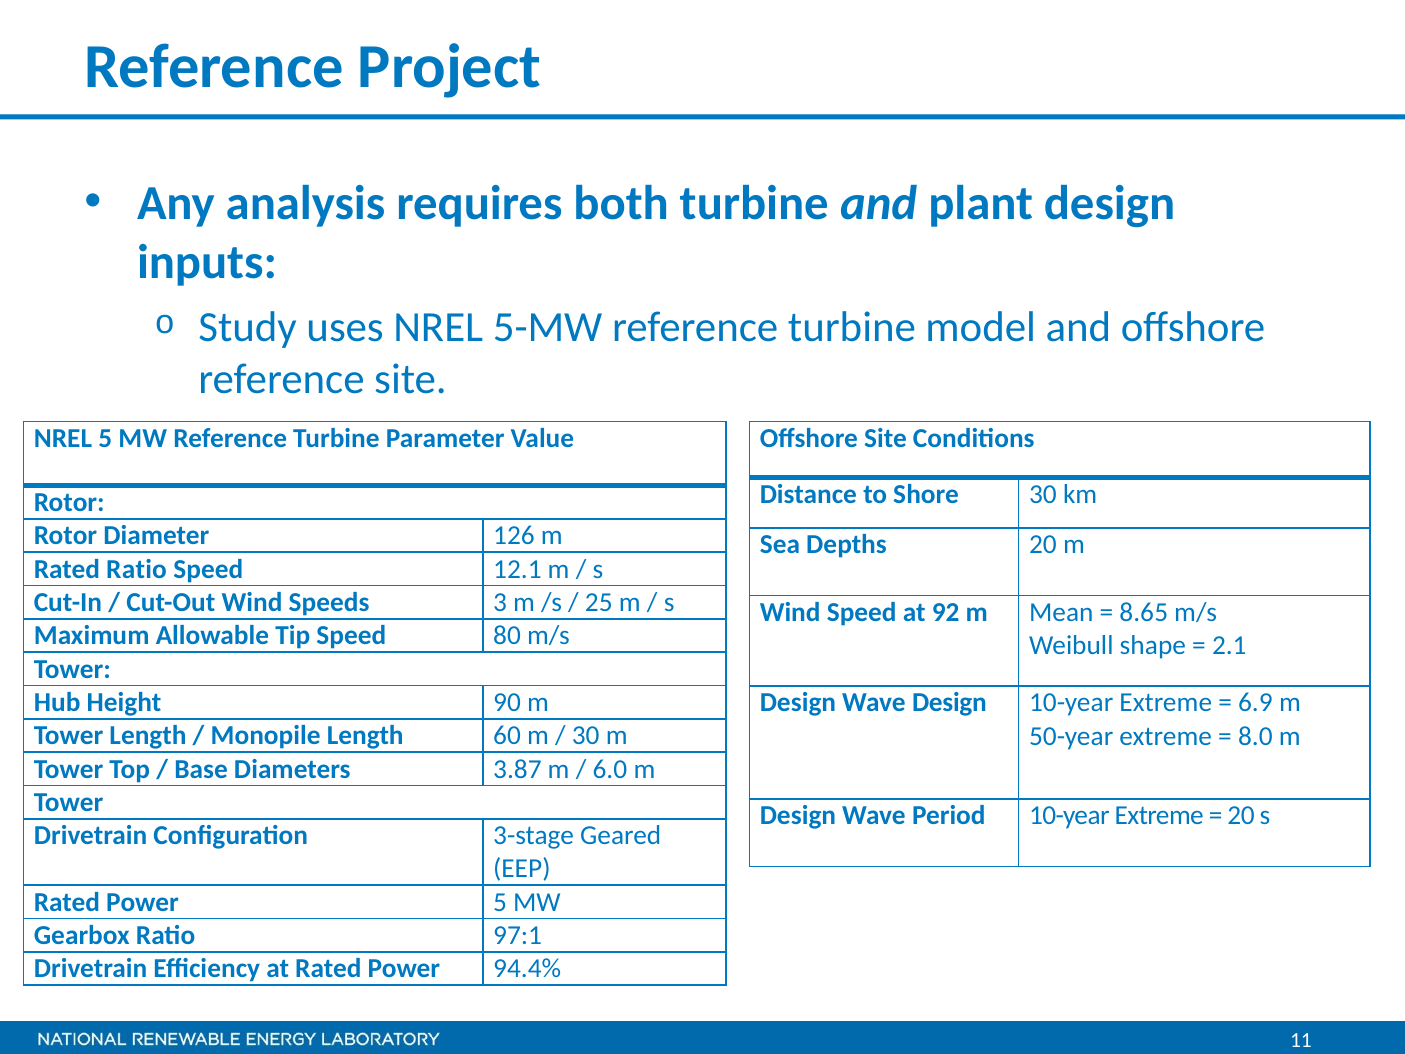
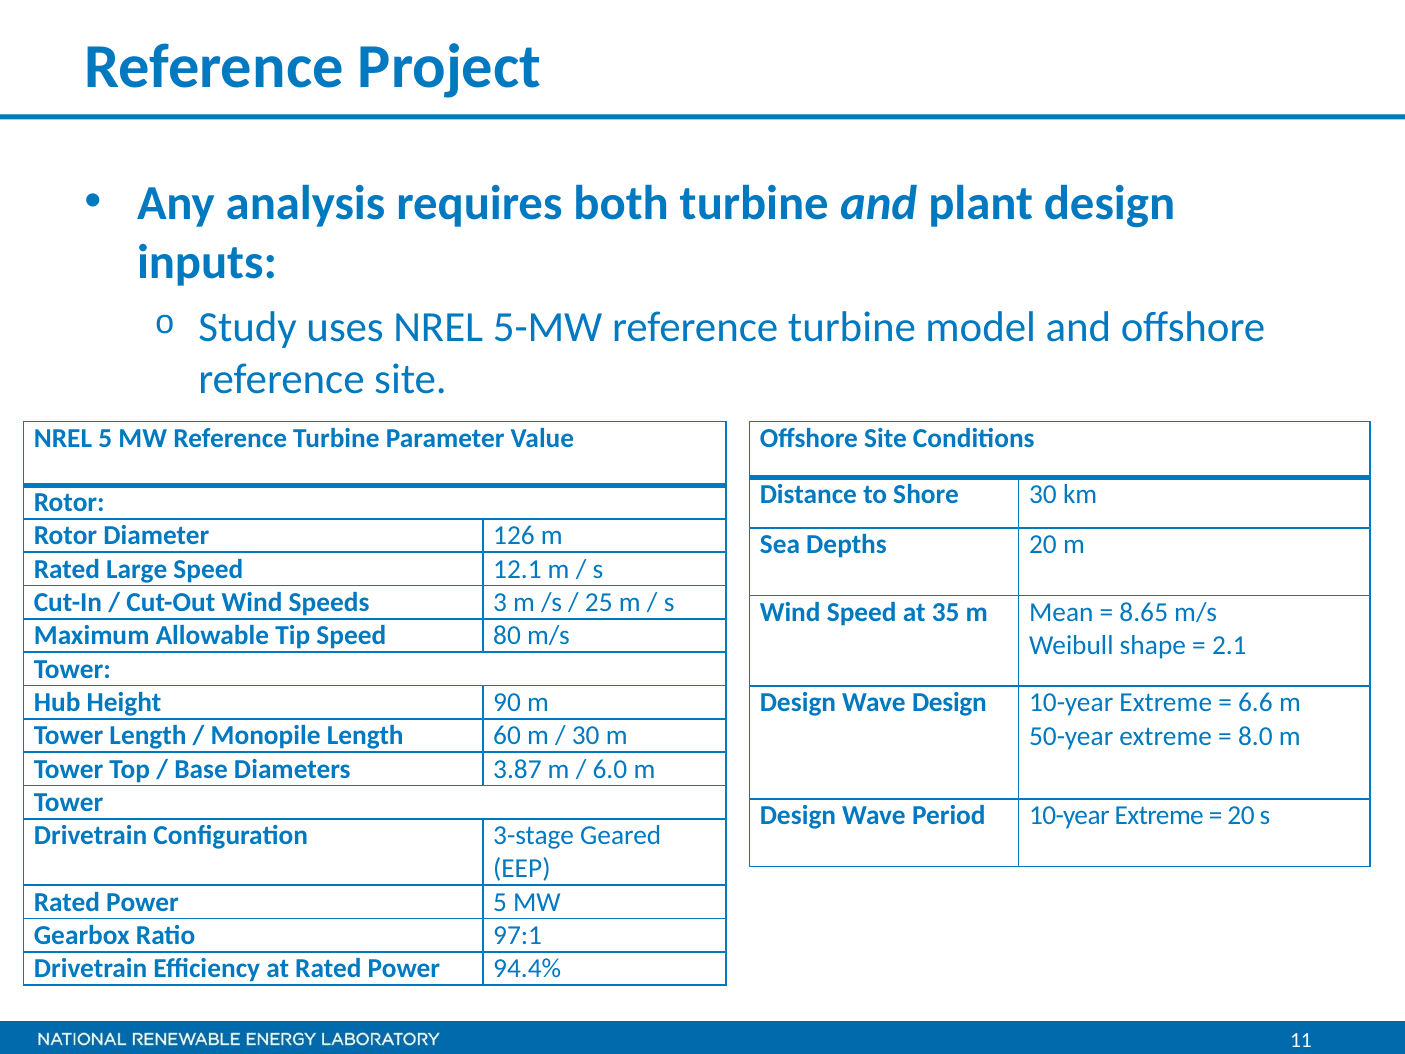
Rated Ratio: Ratio -> Large
92: 92 -> 35
6.9: 6.9 -> 6.6
